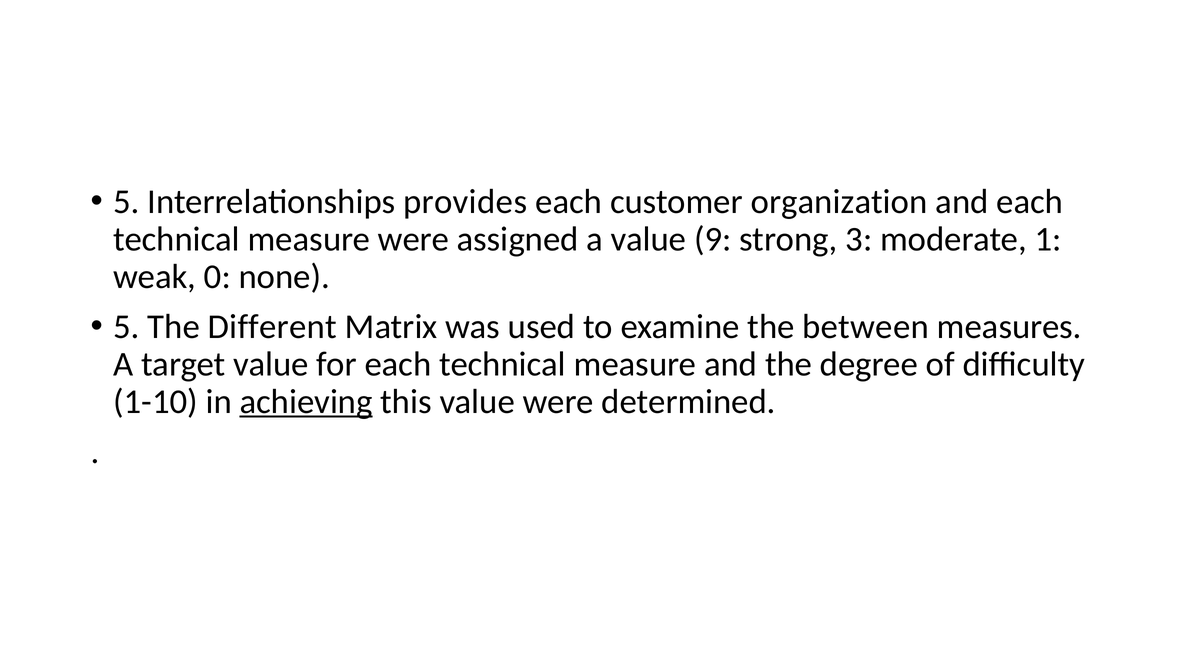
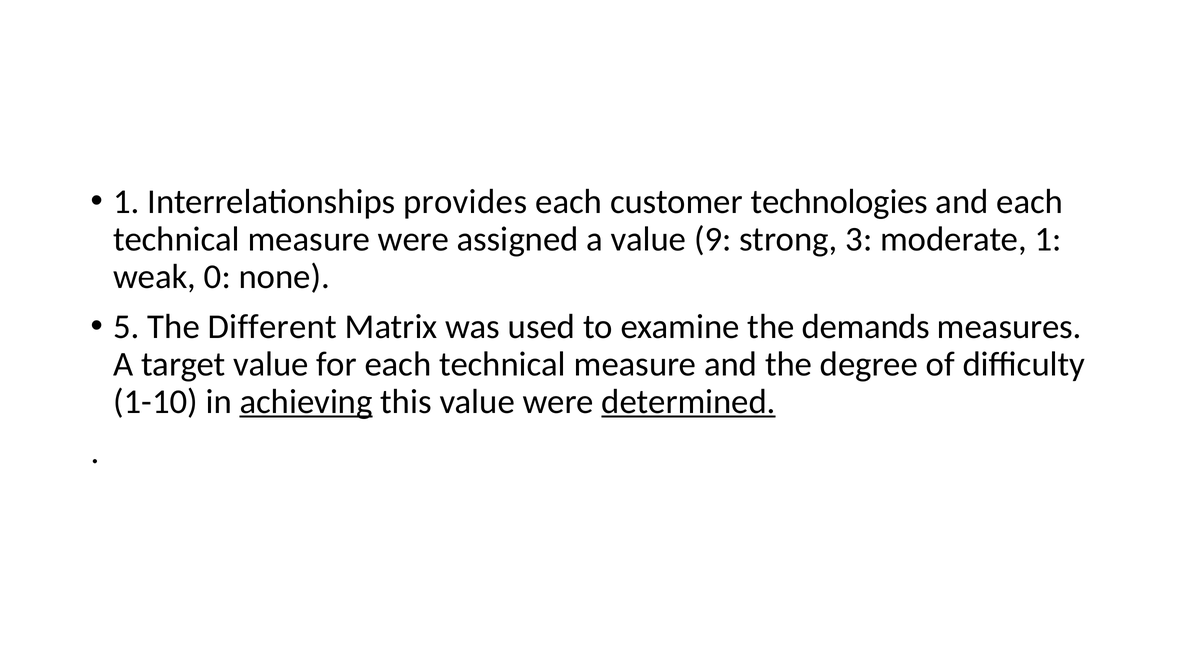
5 at (127, 202): 5 -> 1
organization: organization -> technologies
between: between -> demands
determined underline: none -> present
